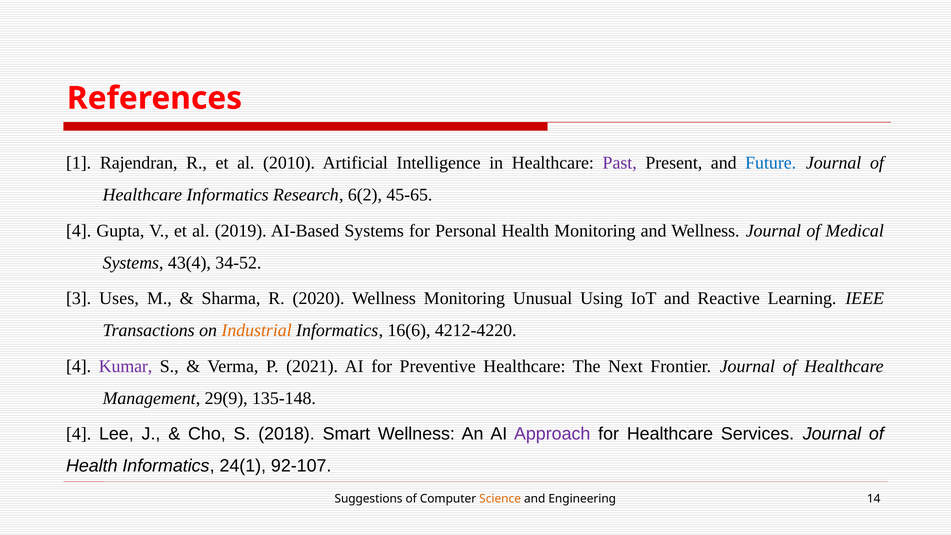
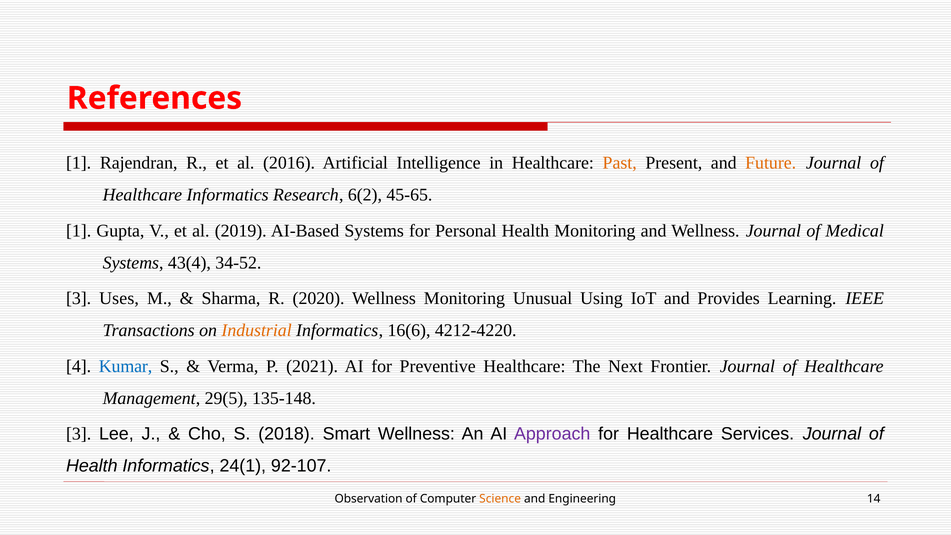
2010: 2010 -> 2016
Past colour: purple -> orange
Future colour: blue -> orange
4 at (79, 231): 4 -> 1
Reactive: Reactive -> Provides
Kumar colour: purple -> blue
29(9: 29(9 -> 29(5
4 at (79, 434): 4 -> 3
Suggestions: Suggestions -> Observation
